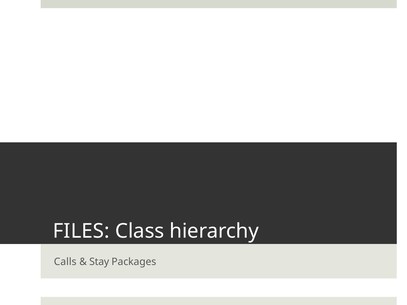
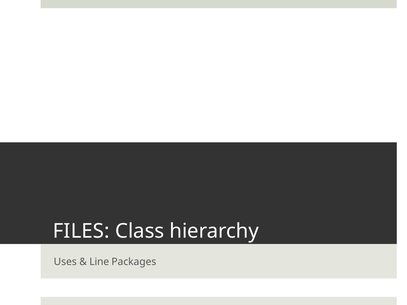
Calls: Calls -> Uses
Stay: Stay -> Line
